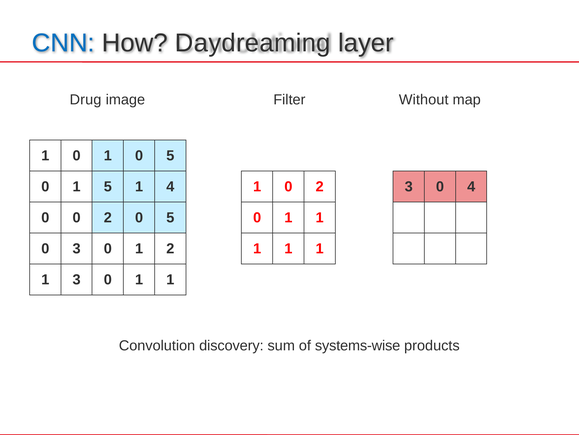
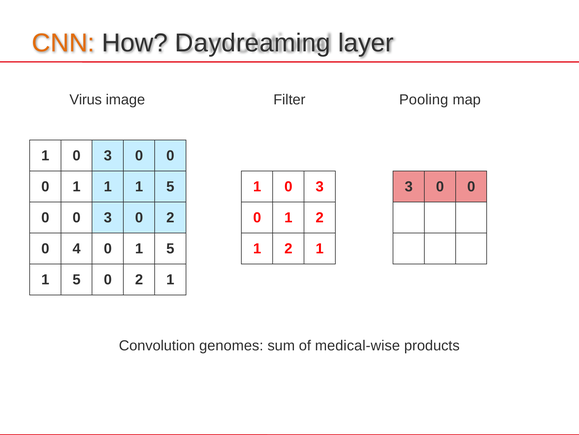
CNN colour: blue -> orange
Drug: Drug -> Virus
Without: Without -> Pooling
1 at (108, 155): 1 -> 3
5 at (170, 155): 5 -> 0
0 1 5: 5 -> 1
4 at (170, 186): 4 -> 5
2 at (320, 186): 2 -> 3
4 at (471, 186): 4 -> 0
0 0 2: 2 -> 3
5 at (170, 217): 5 -> 2
1 at (320, 217): 1 -> 2
3 at (77, 248): 3 -> 4
0 1 2: 2 -> 5
1 at (288, 248): 1 -> 2
3 at (77, 279): 3 -> 5
1 at (139, 279): 1 -> 2
discovery: discovery -> genomes
systems-wise: systems-wise -> medical-wise
